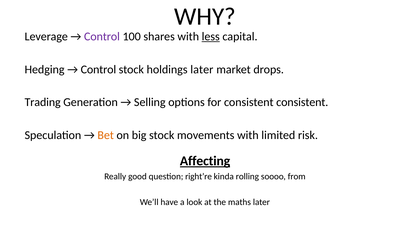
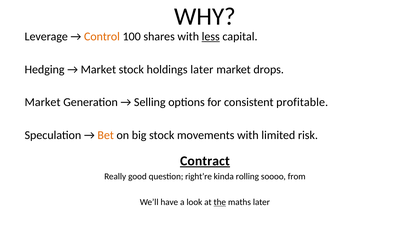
Control at (102, 37) colour: purple -> orange
Control at (98, 69): Control -> Market
Trading at (43, 102): Trading -> Market
consistent consistent: consistent -> profitable
Affecting: Affecting -> Contract
the underline: none -> present
